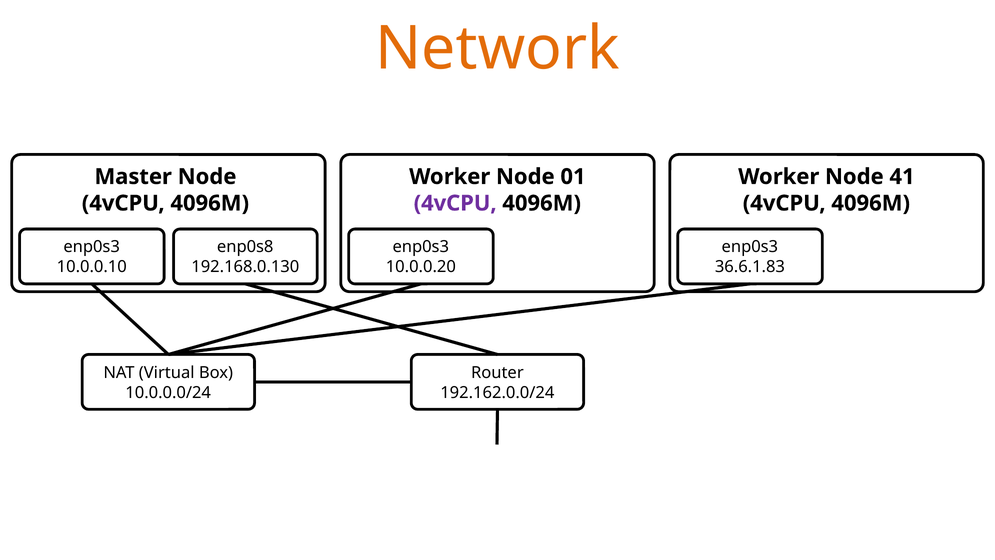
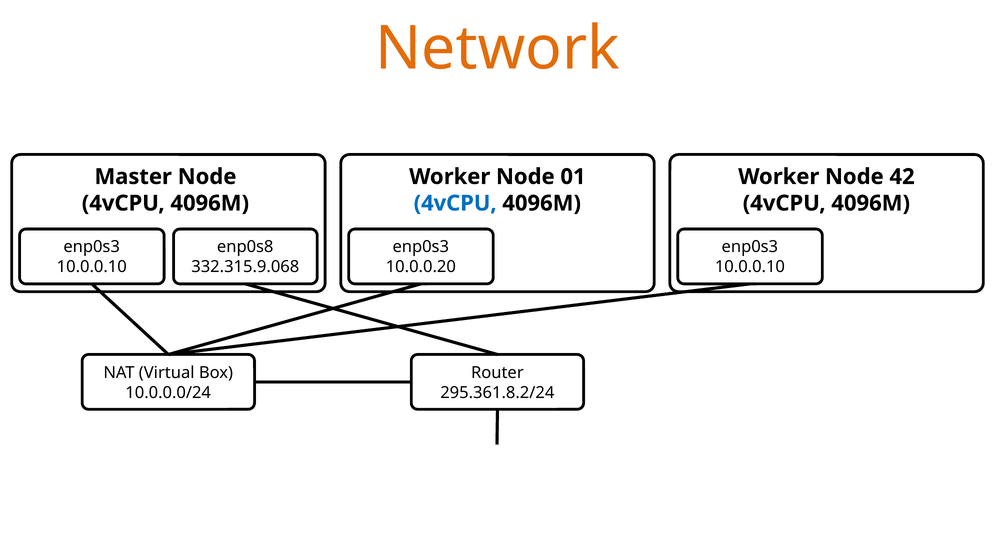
41: 41 -> 42
4vCPU at (455, 203) colour: purple -> blue
192.168.0.130: 192.168.0.130 -> 332.315.9.068
36.6.1.83 at (750, 267): 36.6.1.83 -> 10.0.0.10
192.162.0.0/24: 192.162.0.0/24 -> 295.361.8.2/24
